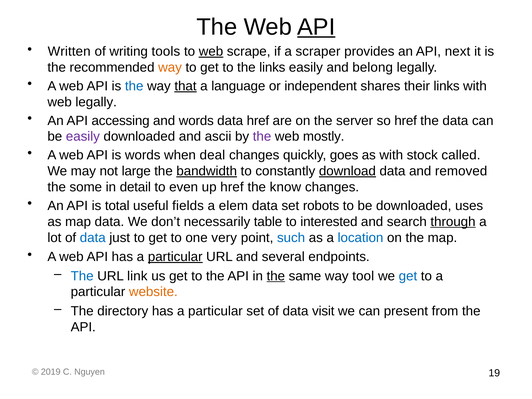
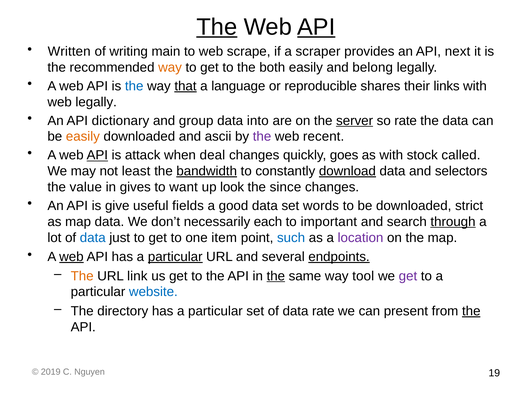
The at (217, 27) underline: none -> present
tools: tools -> main
web at (211, 51) underline: present -> none
the links: links -> both
independent: independent -> reproducible
accessing: accessing -> dictionary
and words: words -> group
data href: href -> into
server underline: none -> present
so href: href -> rate
easily at (83, 137) colour: purple -> orange
mostly: mostly -> recent
API at (97, 155) underline: none -> present
is words: words -> attack
large: large -> least
removed: removed -> selectors
some: some -> value
detail: detail -> gives
even: even -> want
up href: href -> look
know: know -> since
total: total -> give
elem: elem -> good
robots: robots -> words
uses: uses -> strict
table: table -> each
interested: interested -> important
very: very -> item
location colour: blue -> purple
web at (71, 257) underline: none -> present
endpoints underline: none -> present
The at (82, 276) colour: blue -> orange
get at (408, 276) colour: blue -> purple
website colour: orange -> blue
data visit: visit -> rate
the at (471, 311) underline: none -> present
